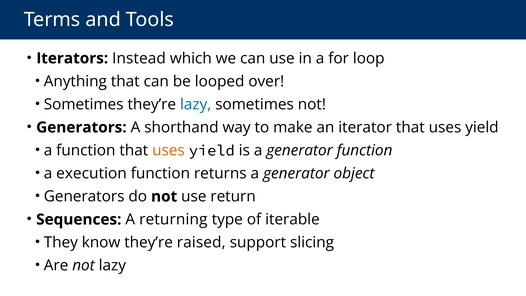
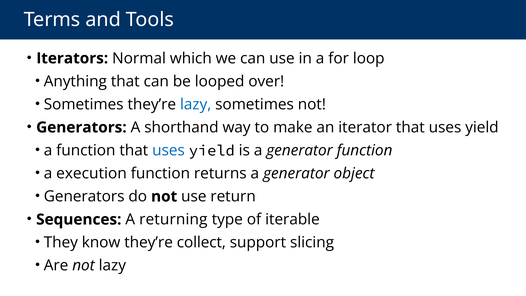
Instead: Instead -> Normal
uses at (168, 150) colour: orange -> blue
raised: raised -> collect
